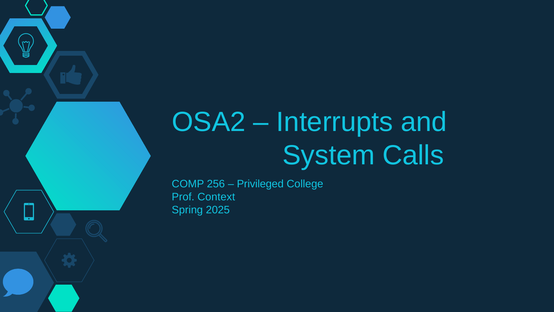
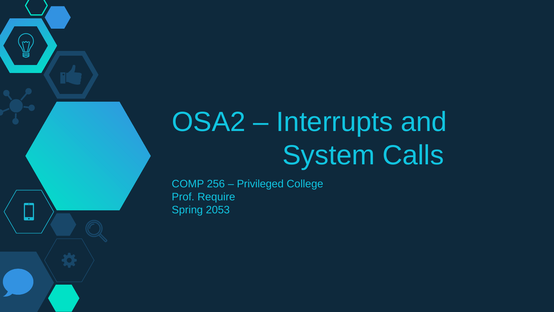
Context: Context -> Require
2025: 2025 -> 2053
